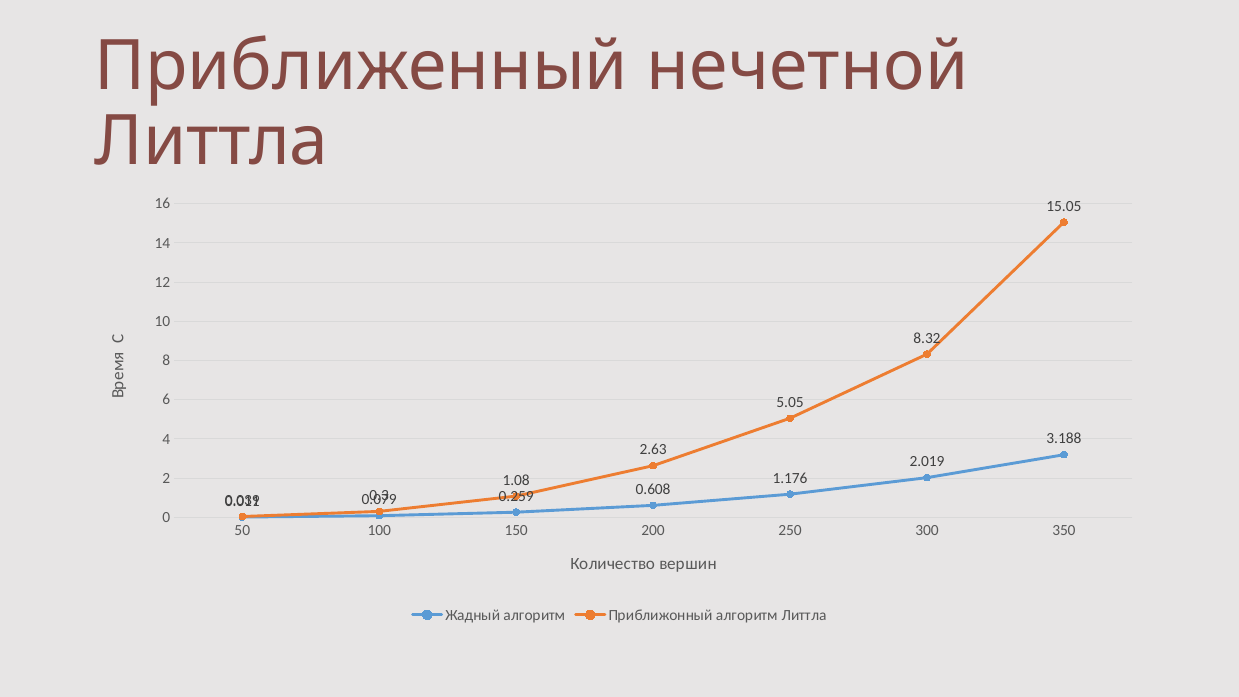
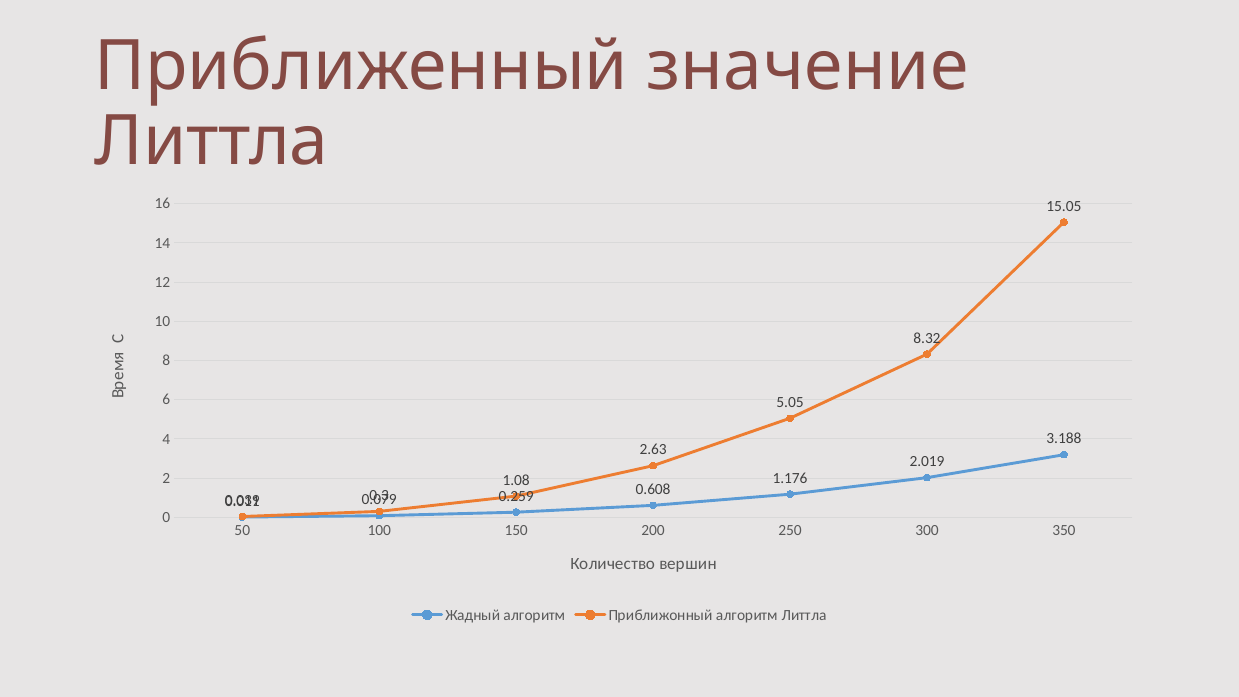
нечетной: нечетной -> значение
